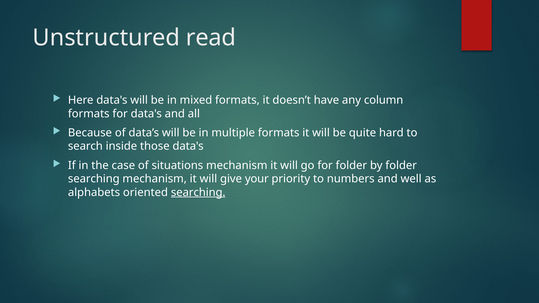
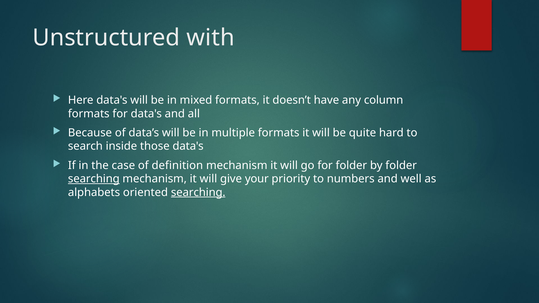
read: read -> with
situations: situations -> definition
searching at (94, 179) underline: none -> present
